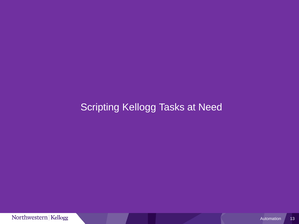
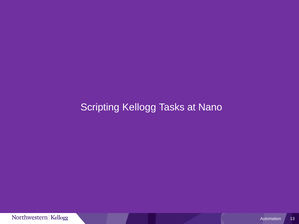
Need: Need -> Nano
